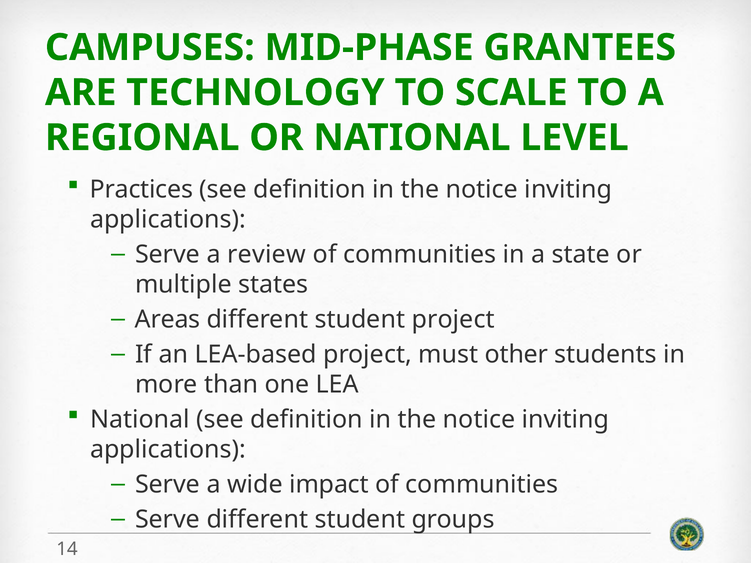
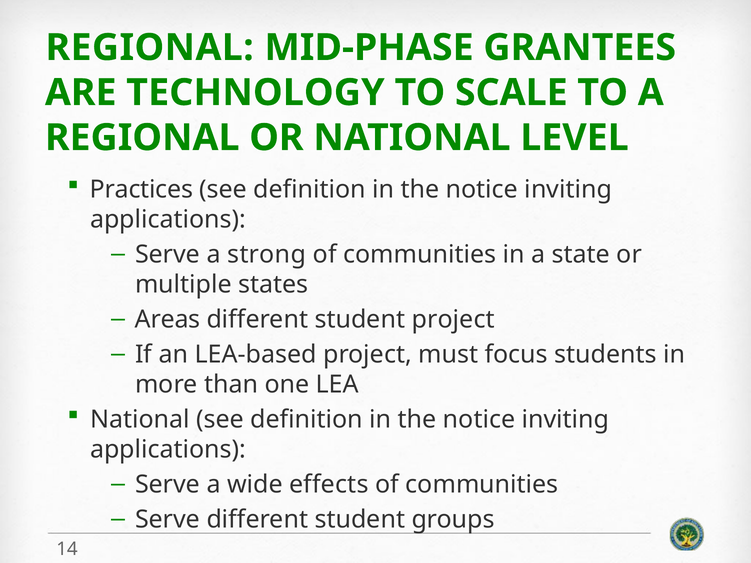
CAMPUSES at (150, 48): CAMPUSES -> REGIONAL
review: review -> strong
other: other -> focus
impact: impact -> effects
